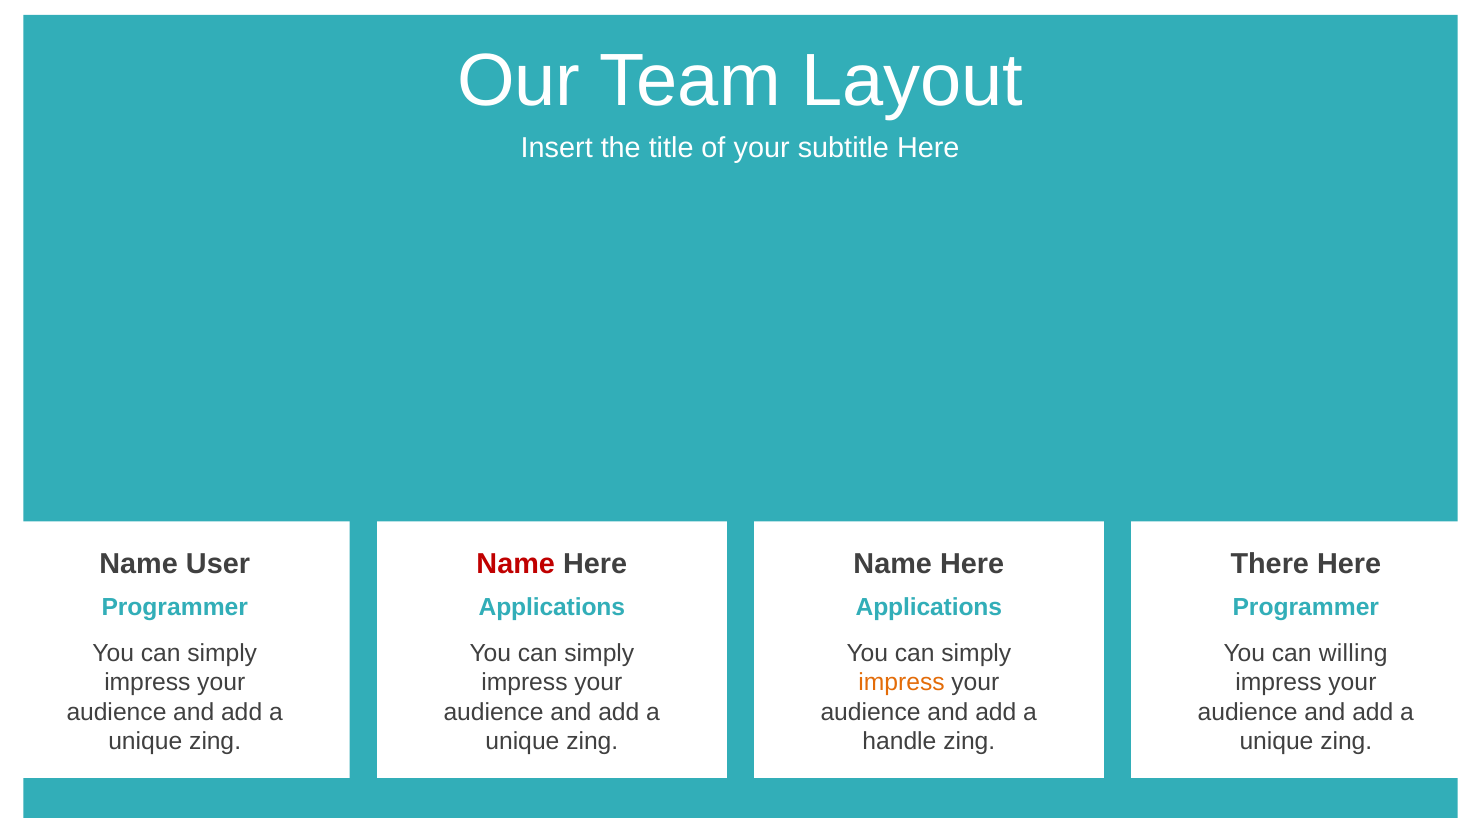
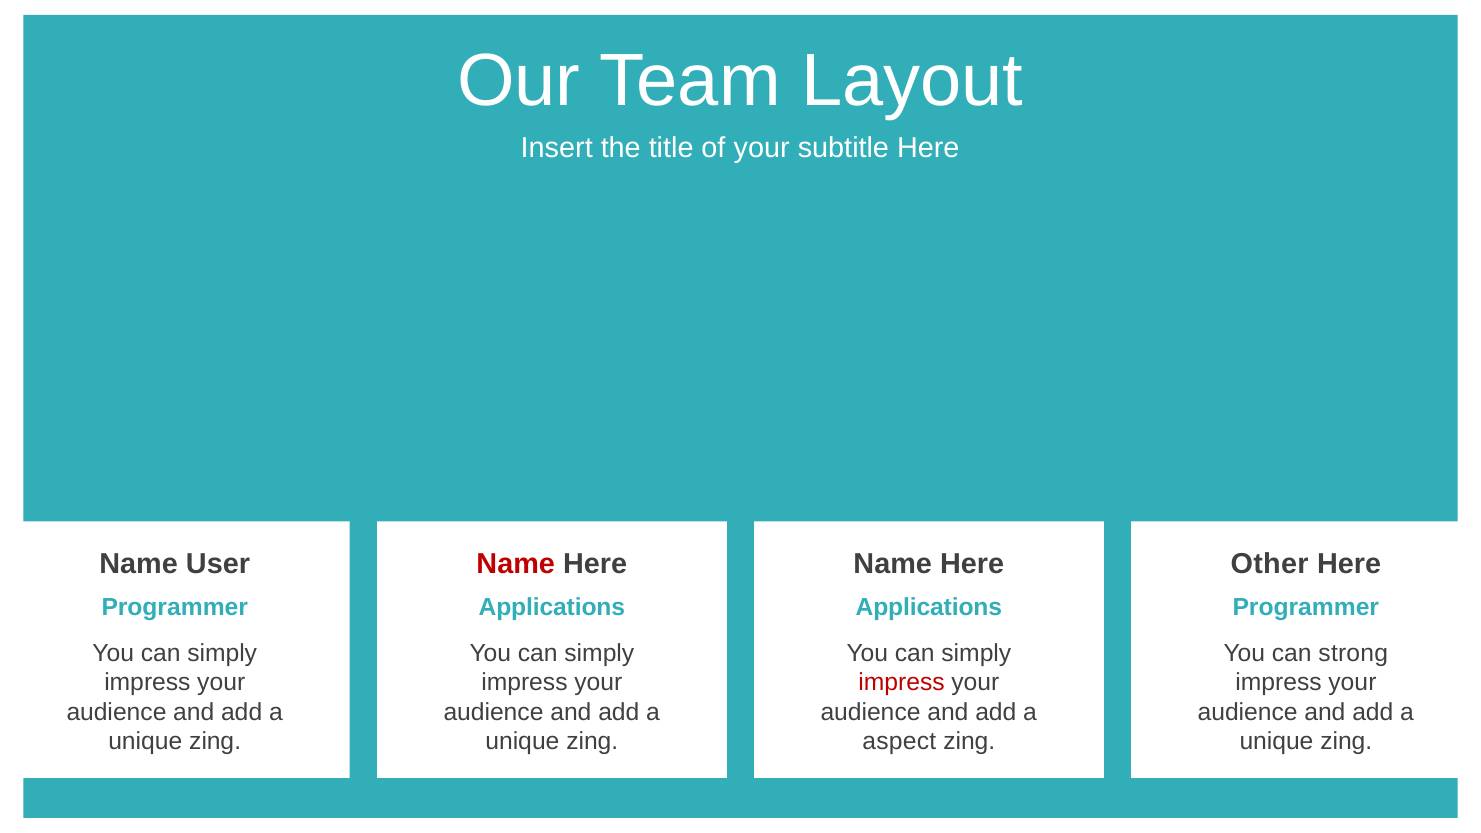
There: There -> Other
willing: willing -> strong
impress at (902, 683) colour: orange -> red
handle: handle -> aspect
